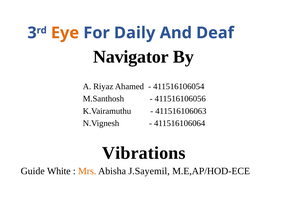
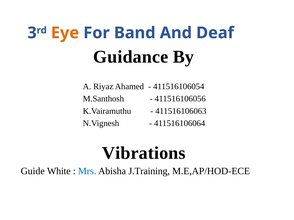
Daily: Daily -> Band
Navigator: Navigator -> Guidance
Mrs colour: orange -> blue
J.Sayemil: J.Sayemil -> J.Training
